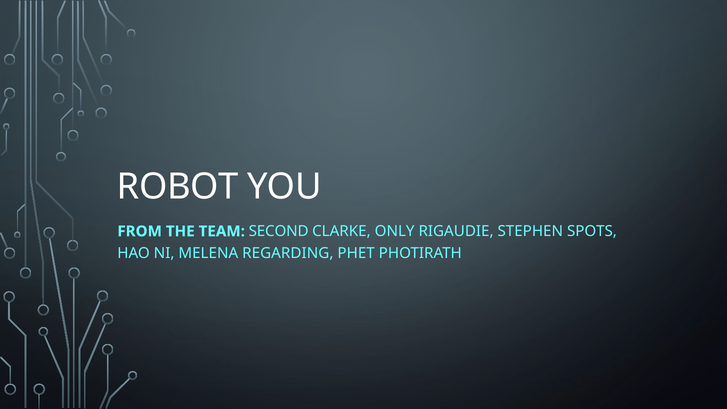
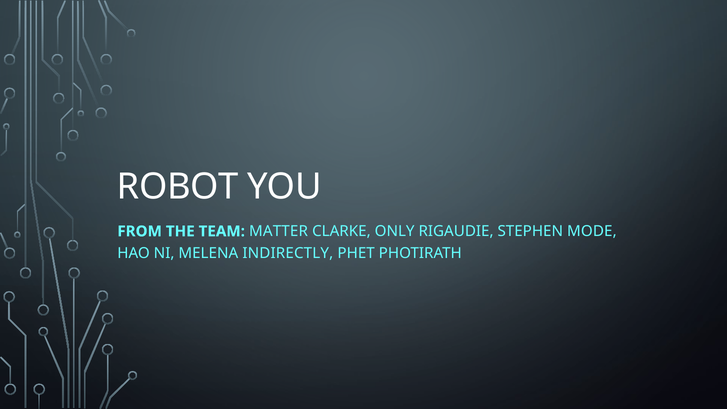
SECOND: SECOND -> MATTER
SPOTS: SPOTS -> MODE
REGARDING: REGARDING -> INDIRECTLY
